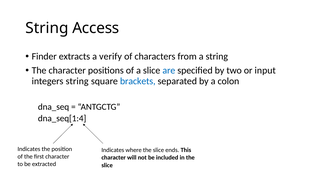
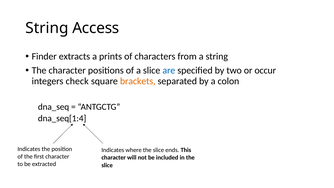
verify: verify -> prints
input: input -> occur
integers string: string -> check
brackets colour: blue -> orange
